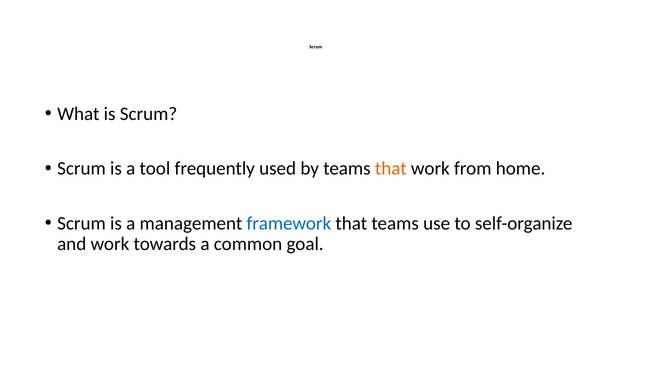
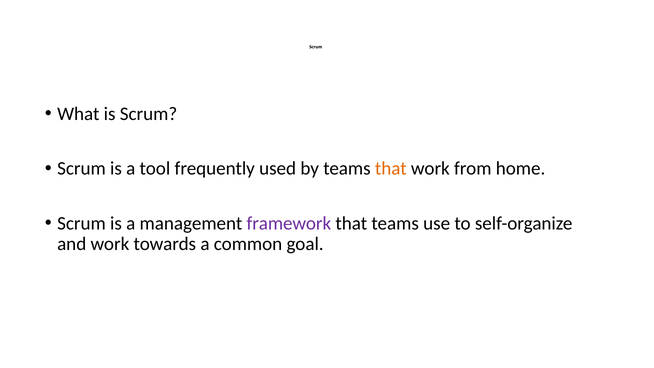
framework colour: blue -> purple
